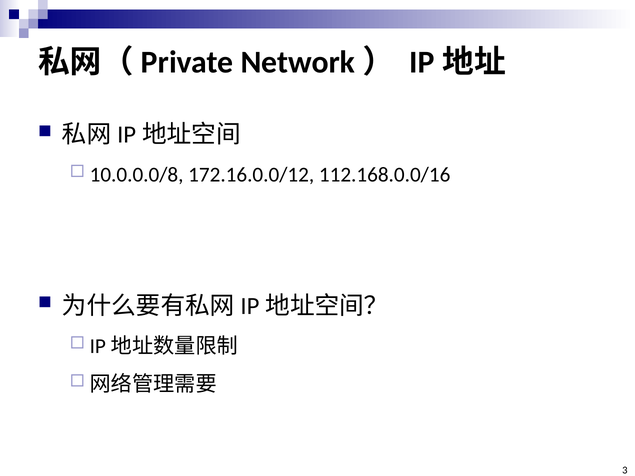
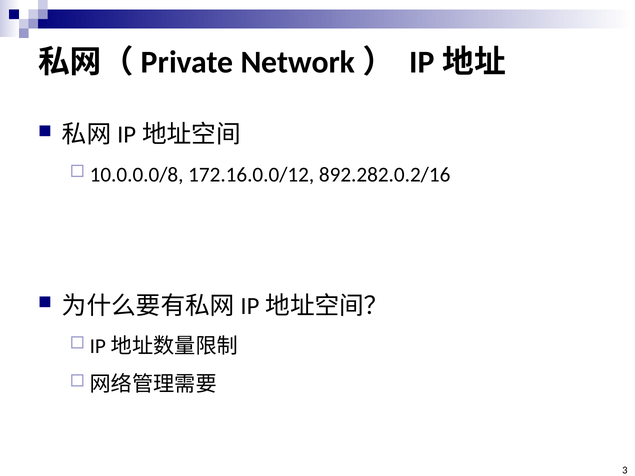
112.168.0.0/16: 112.168.0.0/16 -> 892.282.0.2/16
